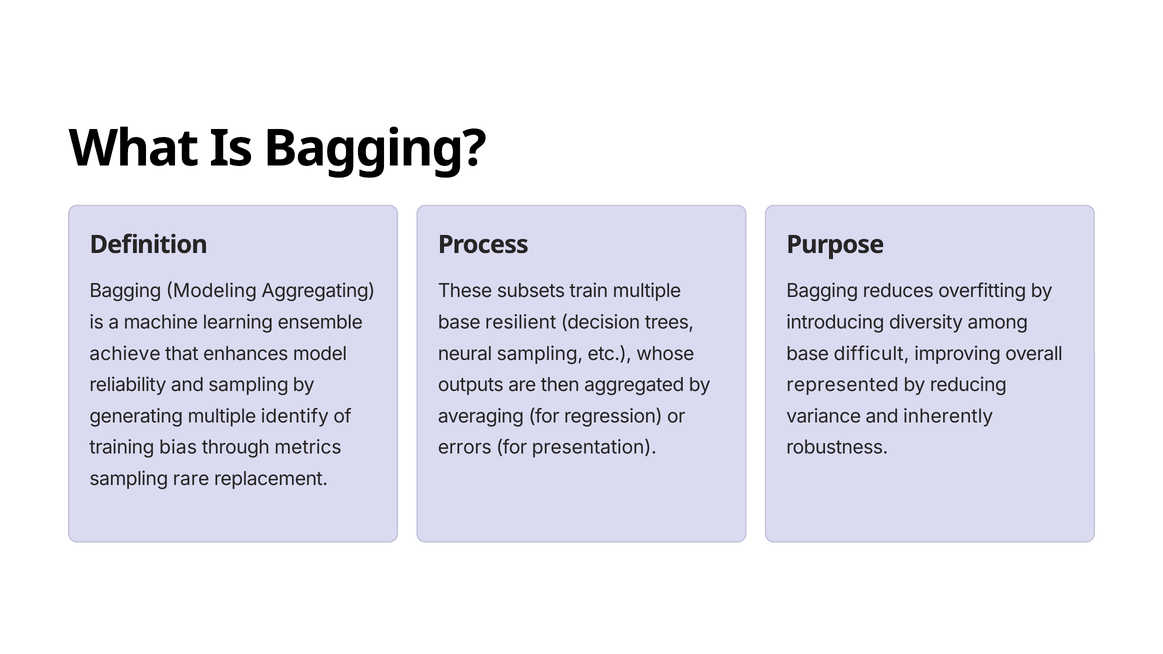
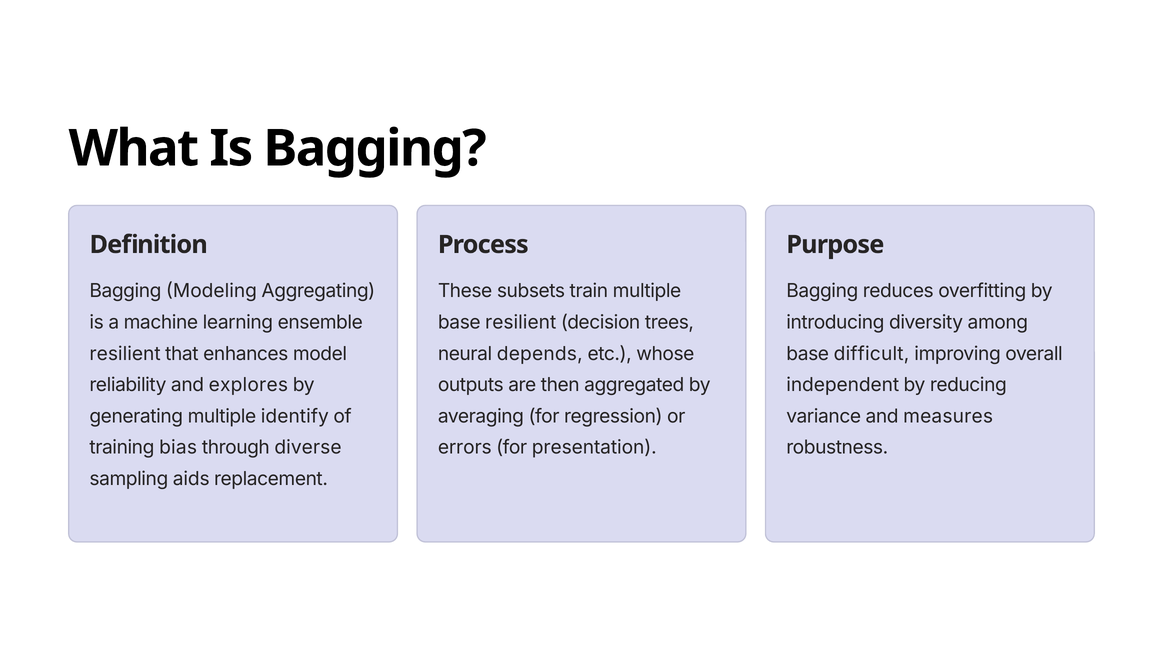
achieve at (125, 354): achieve -> resilient
neural sampling: sampling -> depends
and sampling: sampling -> explores
represented: represented -> independent
inherently: inherently -> measures
metrics: metrics -> diverse
rare: rare -> aids
